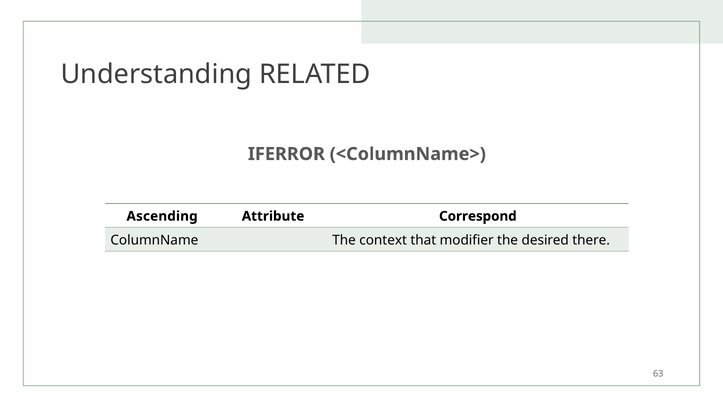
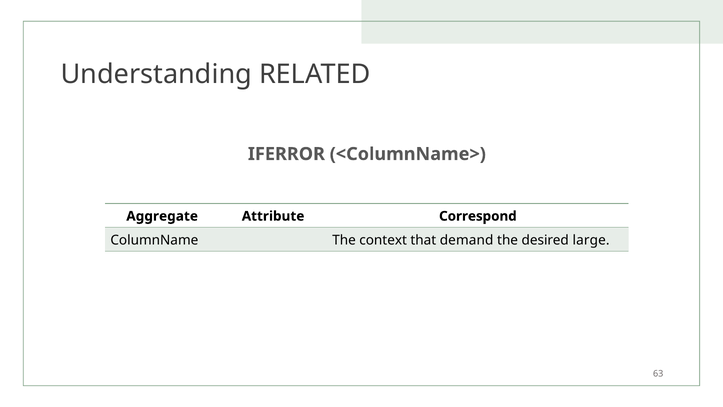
Ascending: Ascending -> Aggregate
modifier: modifier -> demand
there: there -> large
